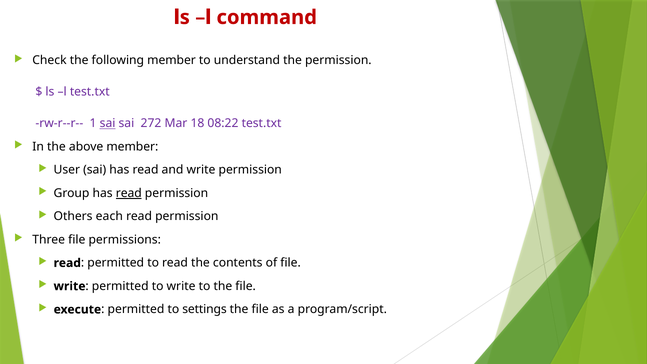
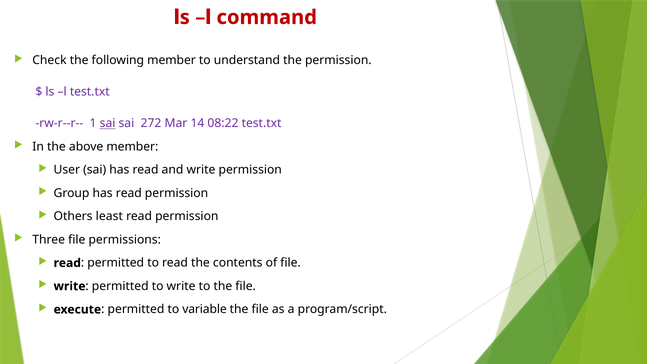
18: 18 -> 14
read at (129, 193) underline: present -> none
each: each -> least
settings: settings -> variable
